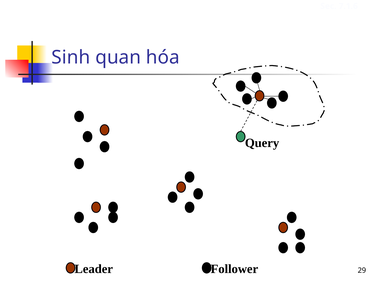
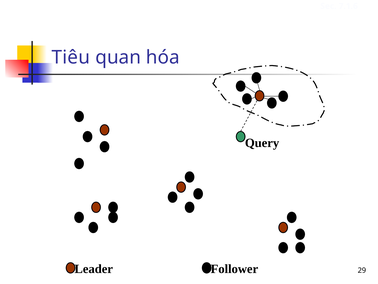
Sinh: Sinh -> Tiêu
